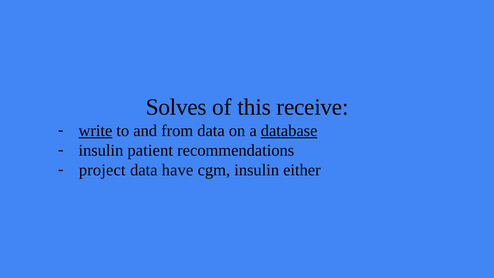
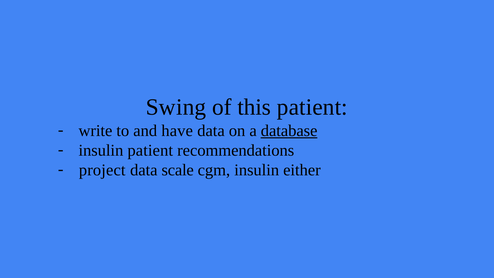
Solves: Solves -> Swing
this receive: receive -> patient
write underline: present -> none
from: from -> have
have: have -> scale
